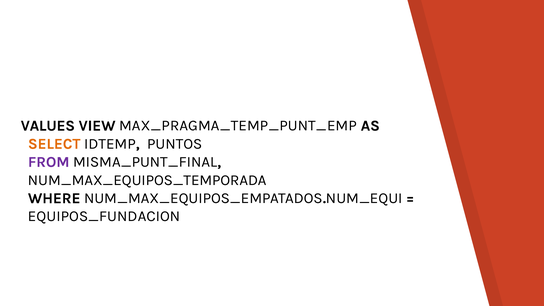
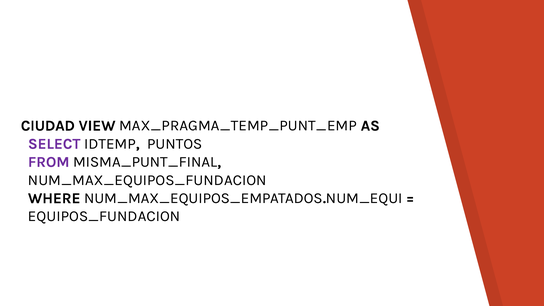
VALUES: VALUES -> CIUDAD
SELECT colour: orange -> purple
NUM_MAX_EQUIPOS_TEMPORADA: NUM_MAX_EQUIPOS_TEMPORADA -> NUM_MAX_EQUIPOS_FUNDACION
